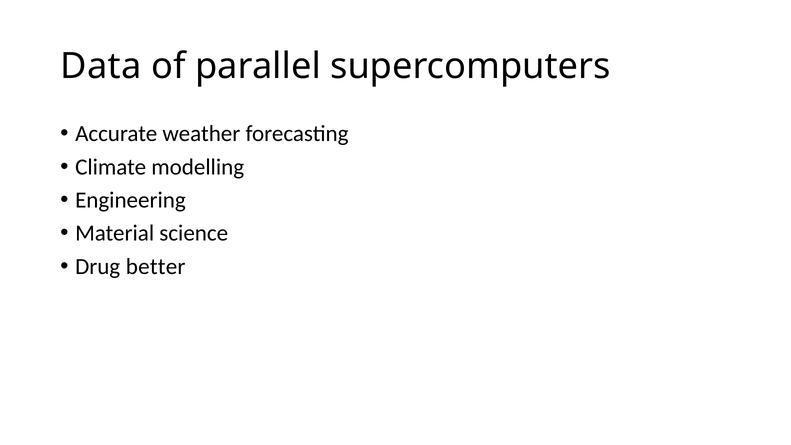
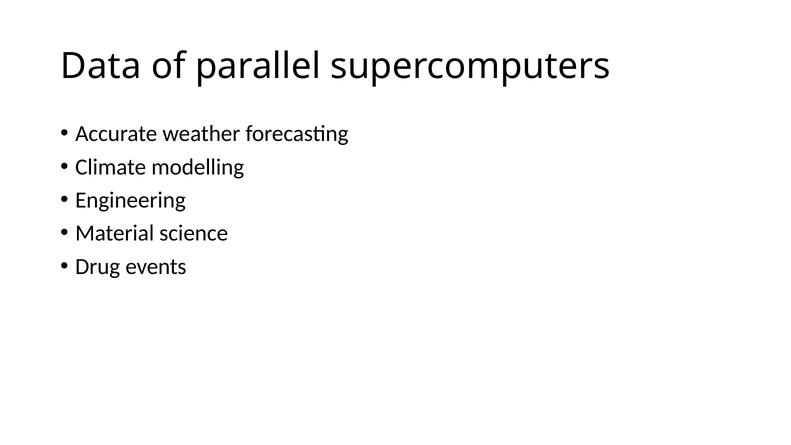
better: better -> events
